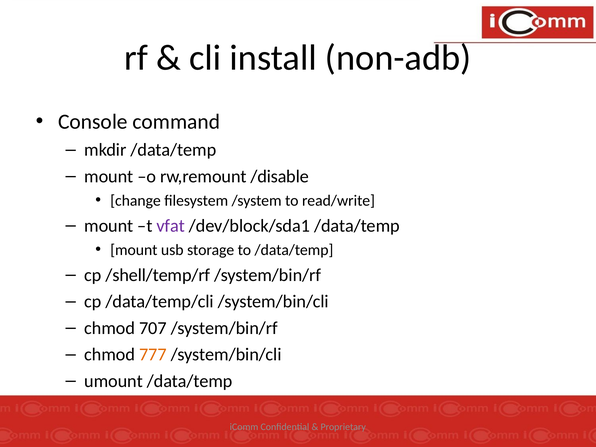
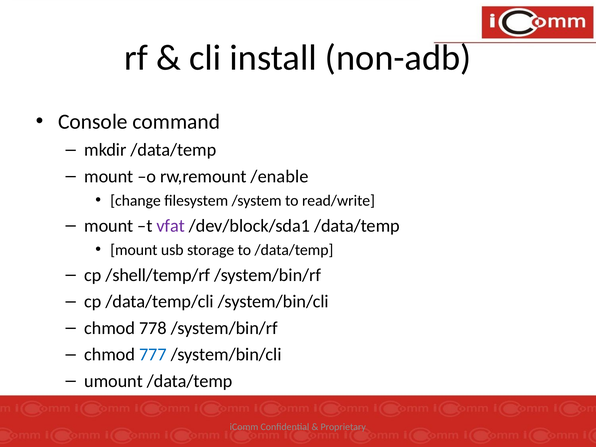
/disable: /disable -> /enable
707: 707 -> 778
777 colour: orange -> blue
